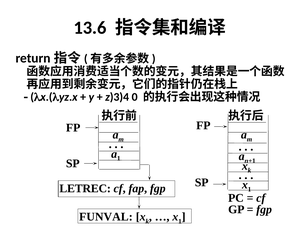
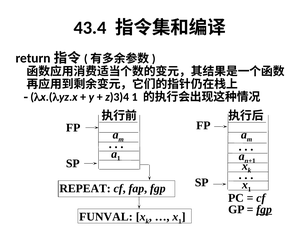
13.6: 13.6 -> 43.4
z)3)4 0: 0 -> 1
LETREC: LETREC -> REPEAT
fgp at (264, 209) underline: none -> present
